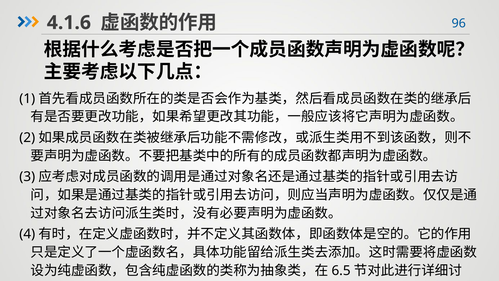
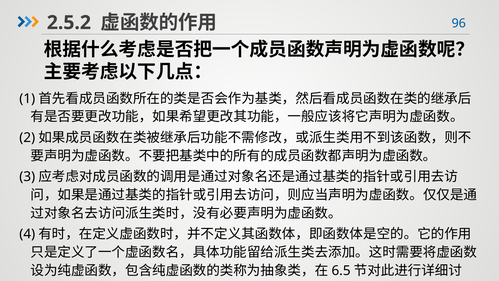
4.1.6: 4.1.6 -> 2.5.2
